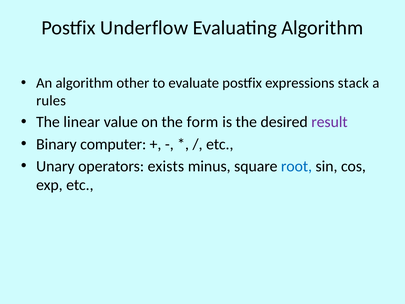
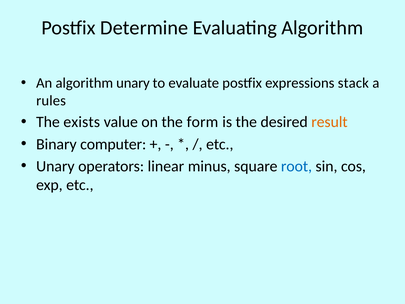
Underflow: Underflow -> Determine
algorithm other: other -> unary
linear: linear -> exists
result colour: purple -> orange
exists: exists -> linear
